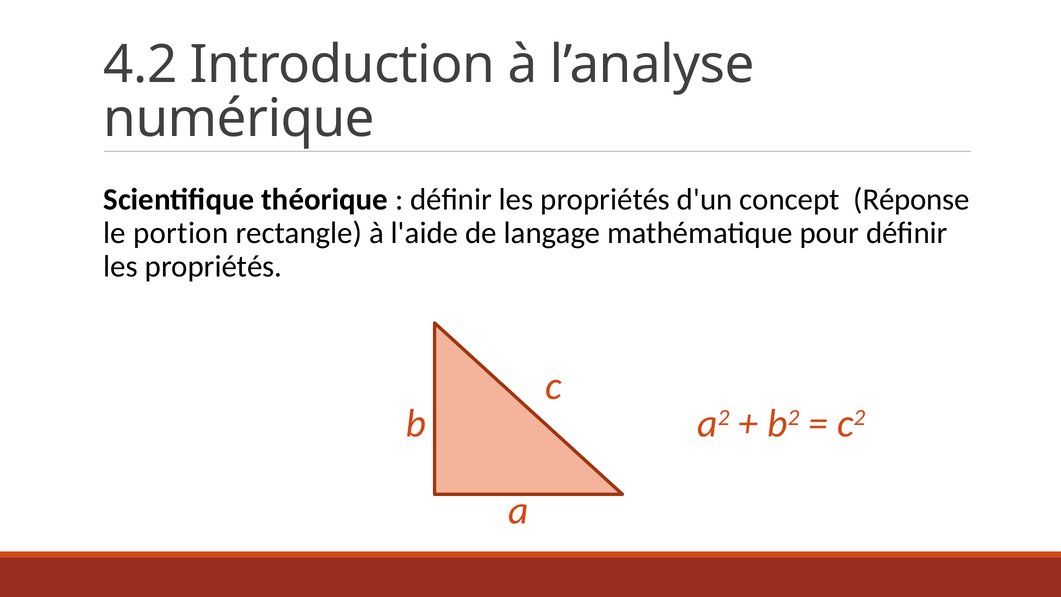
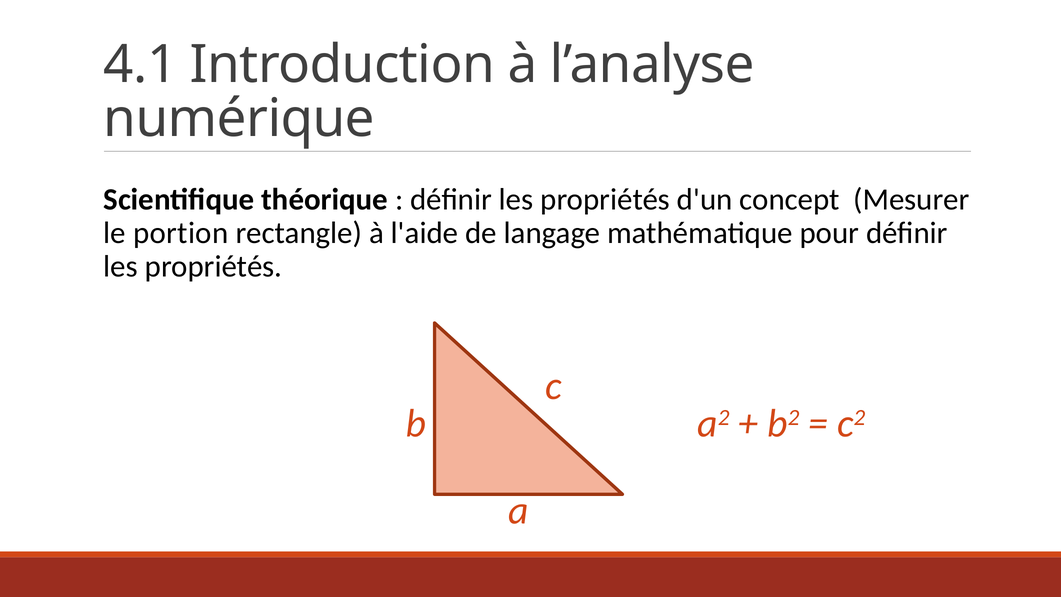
4.2: 4.2 -> 4.1
Réponse: Réponse -> Mesurer
